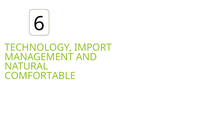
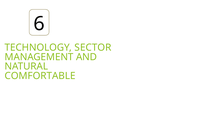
IMPORT: IMPORT -> SECTOR
